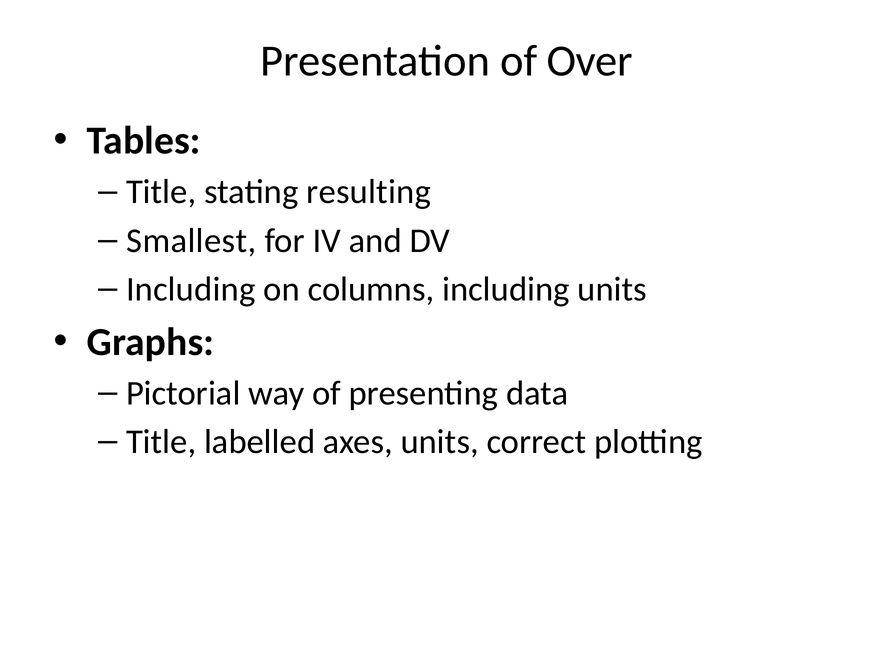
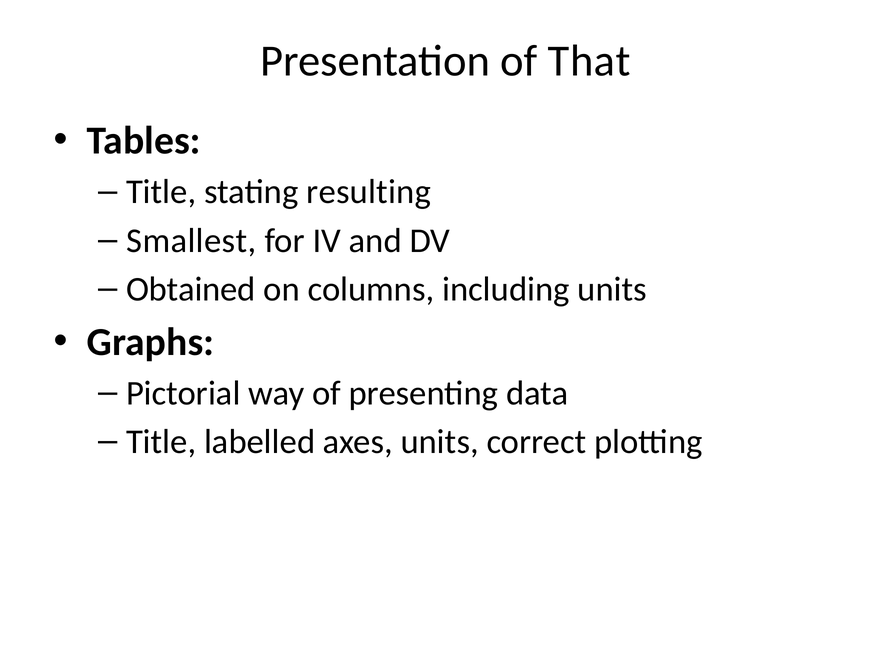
Over: Over -> That
Including at (191, 289): Including -> Obtained
